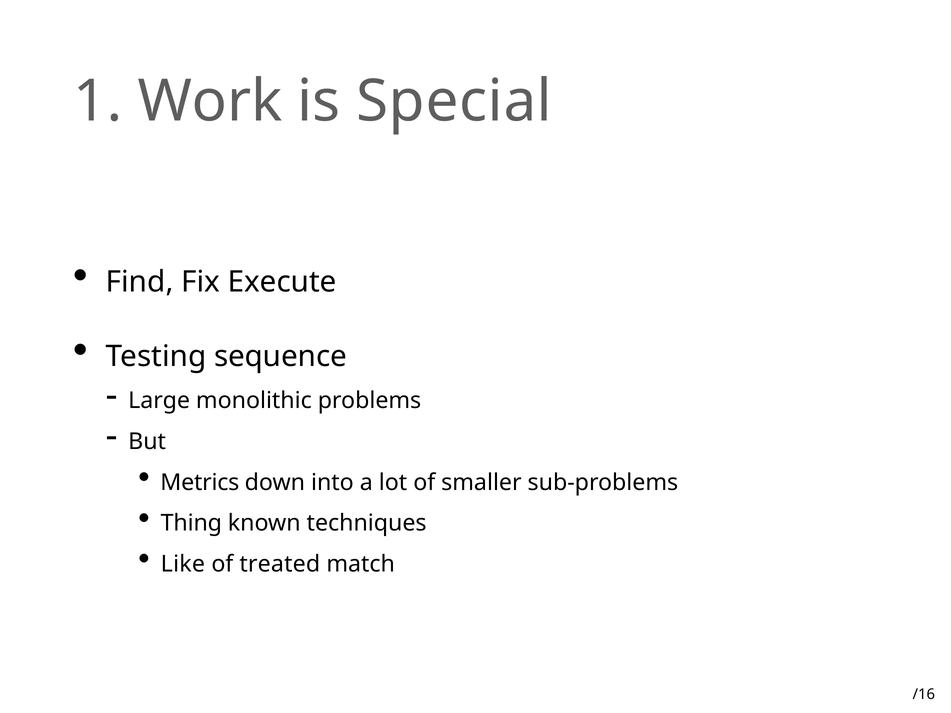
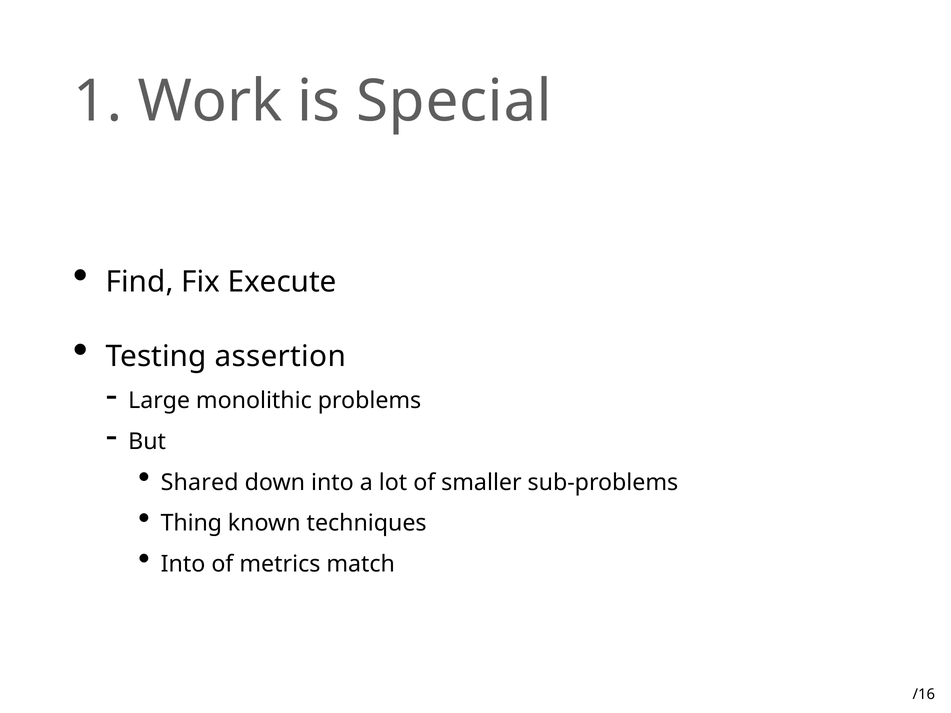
sequence: sequence -> assertion
Metrics: Metrics -> Shared
Like at (183, 564): Like -> Into
treated: treated -> metrics
